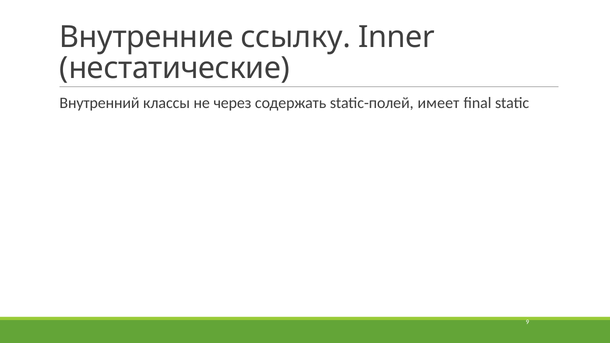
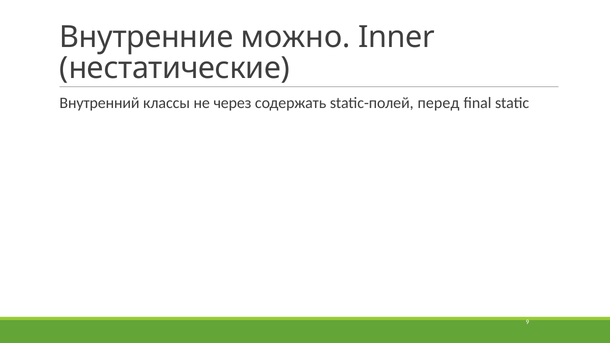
ссылку: ссылку -> можно
имеет: имеет -> перед
